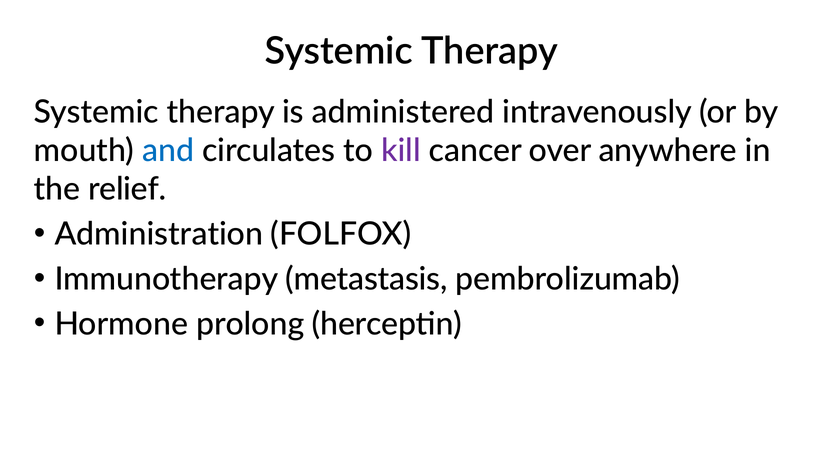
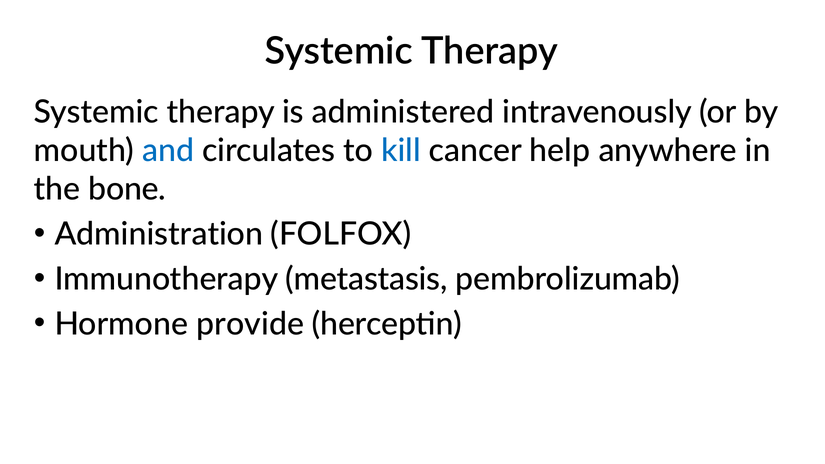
kill colour: purple -> blue
over: over -> help
relief: relief -> bone
prolong: prolong -> provide
